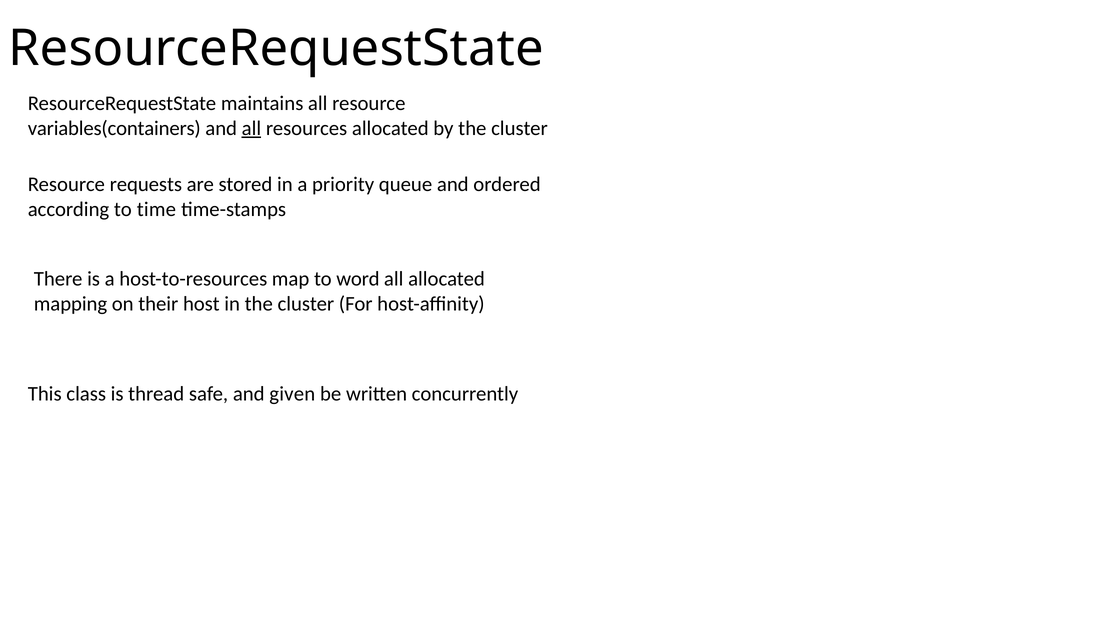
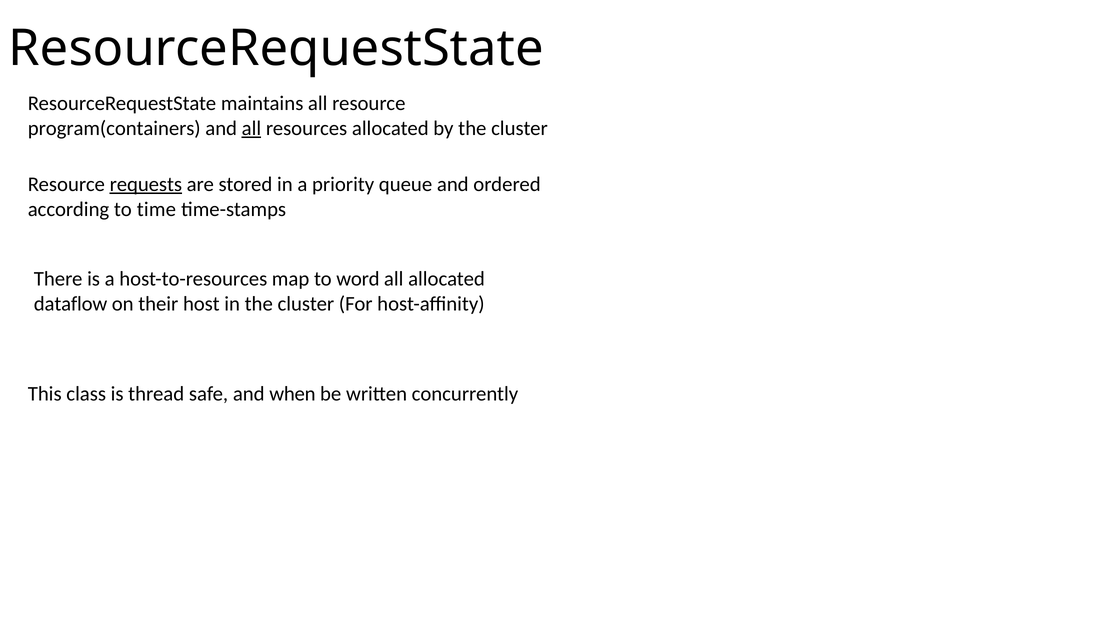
variables(containers: variables(containers -> program(containers
requests underline: none -> present
mapping: mapping -> dataflow
given: given -> when
